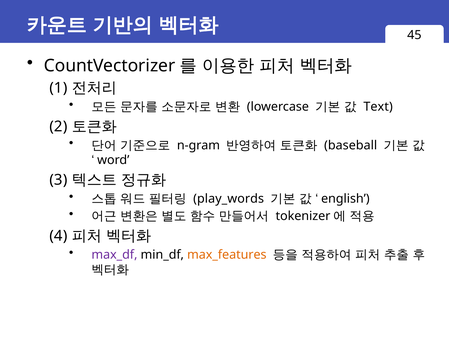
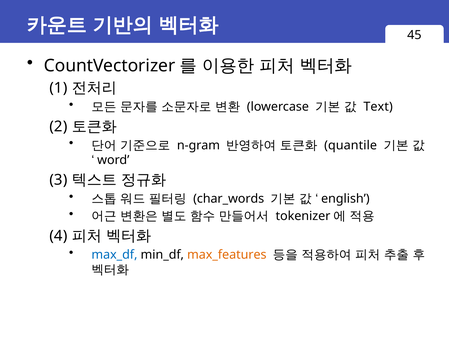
baseball: baseball -> quantile
play_words: play_words -> char_words
max_df colour: purple -> blue
